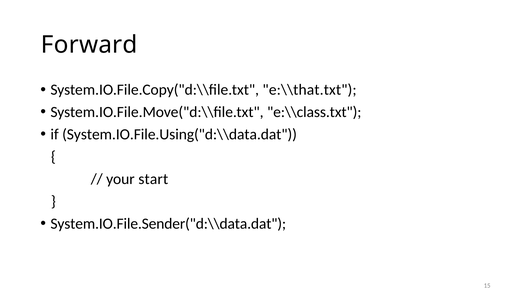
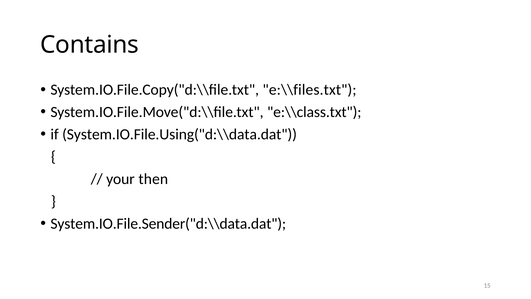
Forward: Forward -> Contains
e:\\that.txt: e:\\that.txt -> e:\\files.txt
start: start -> then
